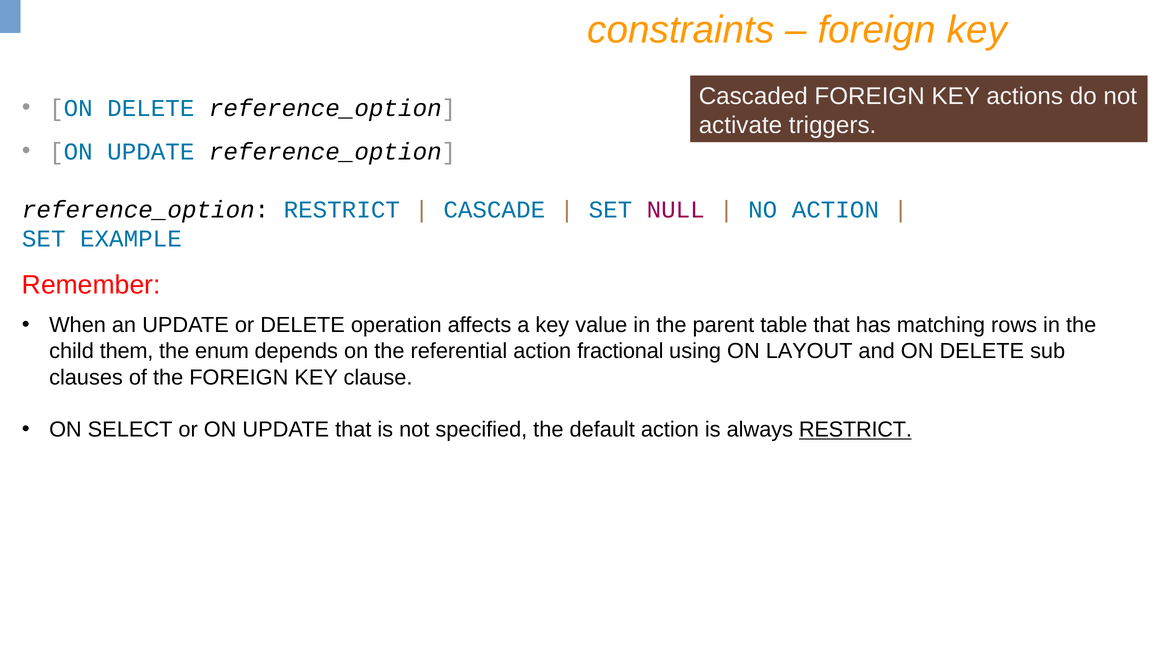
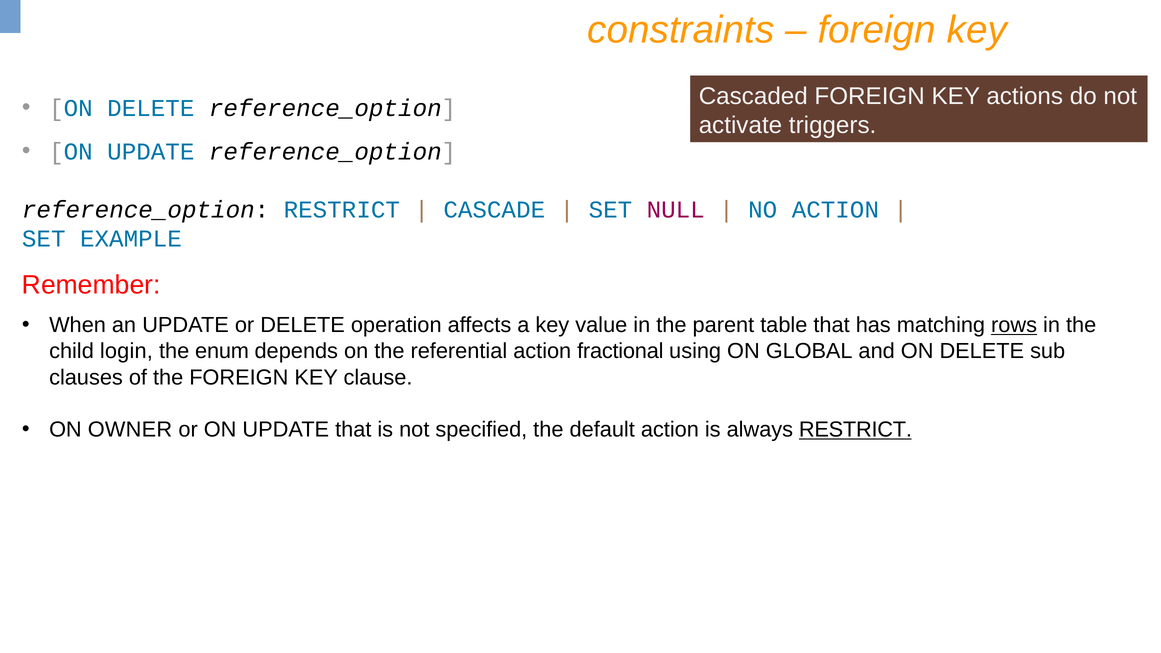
rows underline: none -> present
them: them -> login
LAYOUT: LAYOUT -> GLOBAL
SELECT: SELECT -> OWNER
